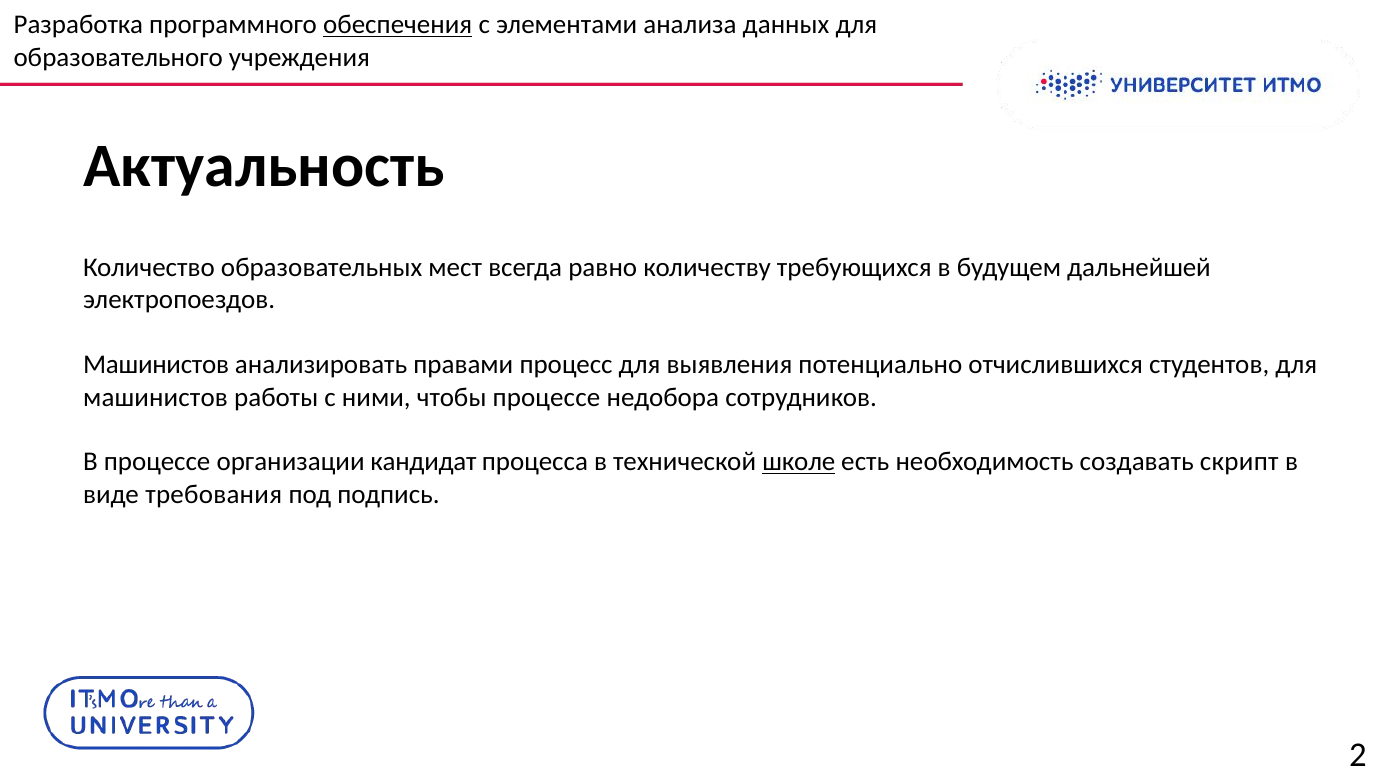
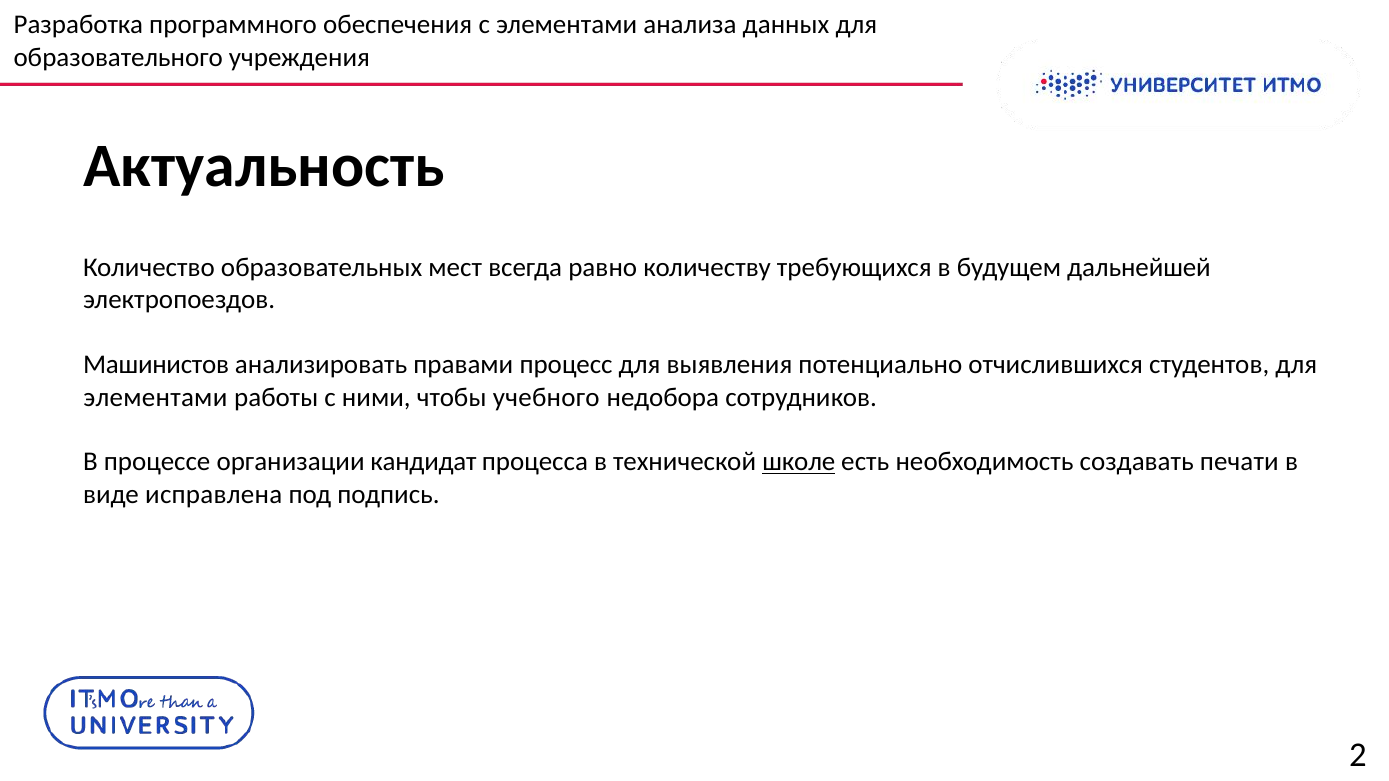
обеспечения underline: present -> none
машинистов at (155, 397): машинистов -> элементами
чтобы процессе: процессе -> учебного
скрипт: скрипт -> печати
требования: требования -> исправлена
